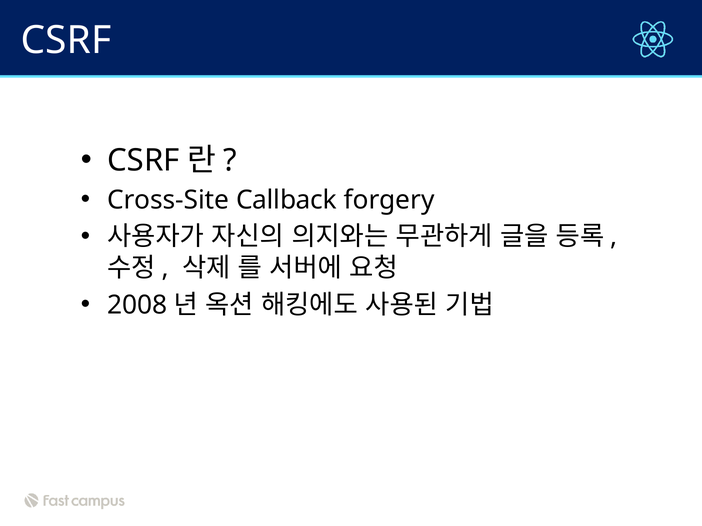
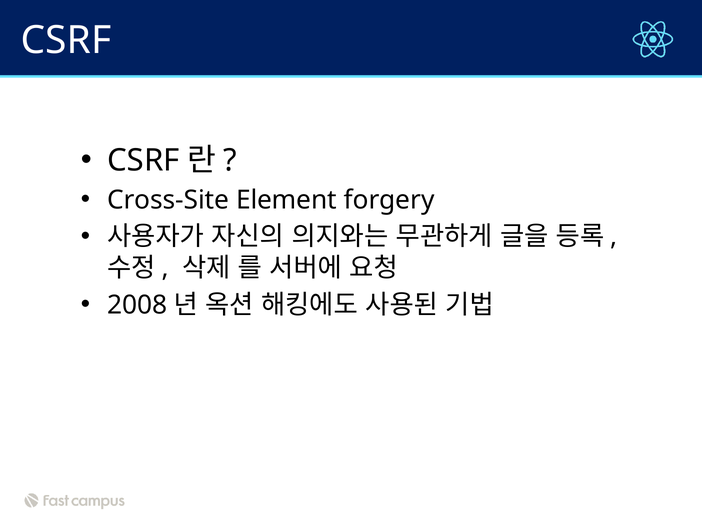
Callback: Callback -> Element
